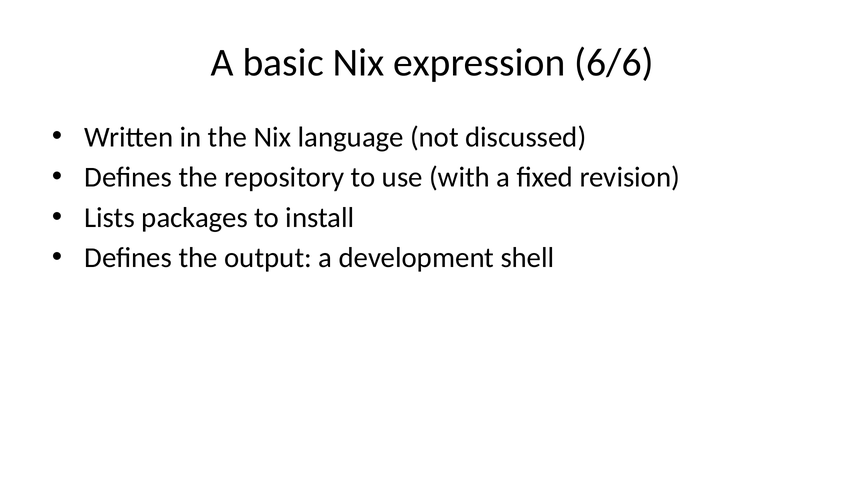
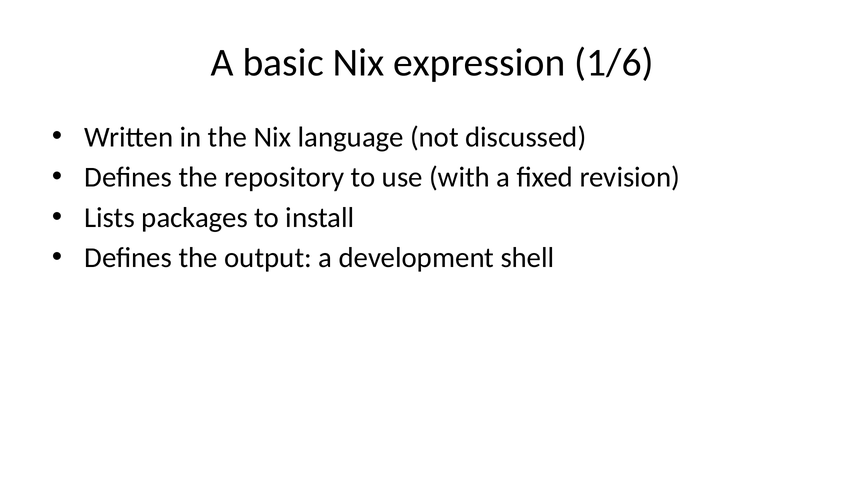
6/6: 6/6 -> 1/6
